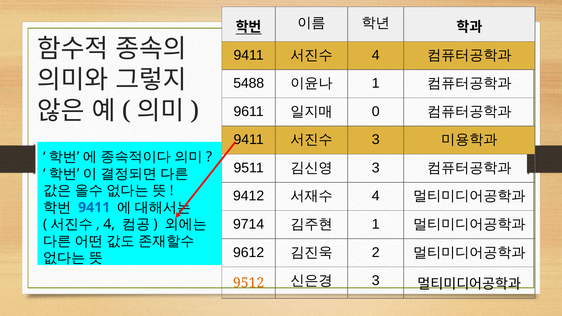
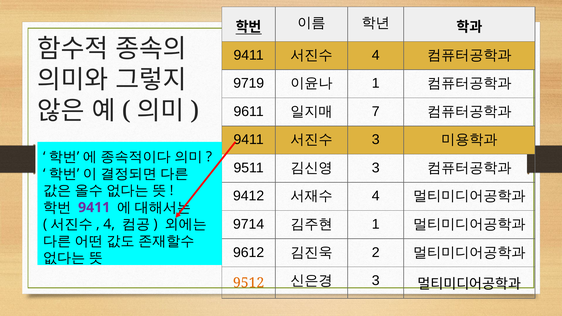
5488: 5488 -> 9719
0: 0 -> 7
9411 at (94, 208) colour: blue -> purple
